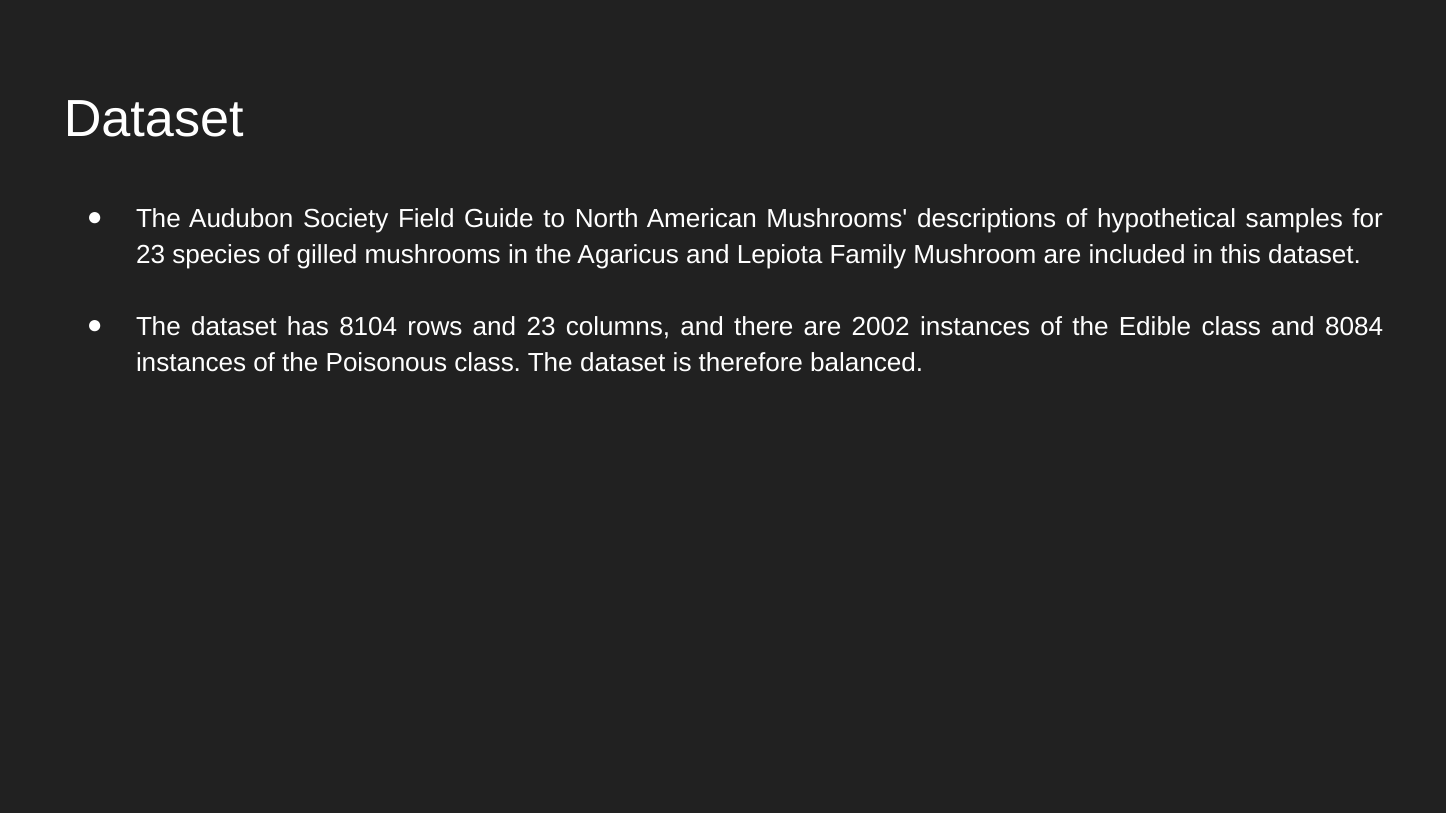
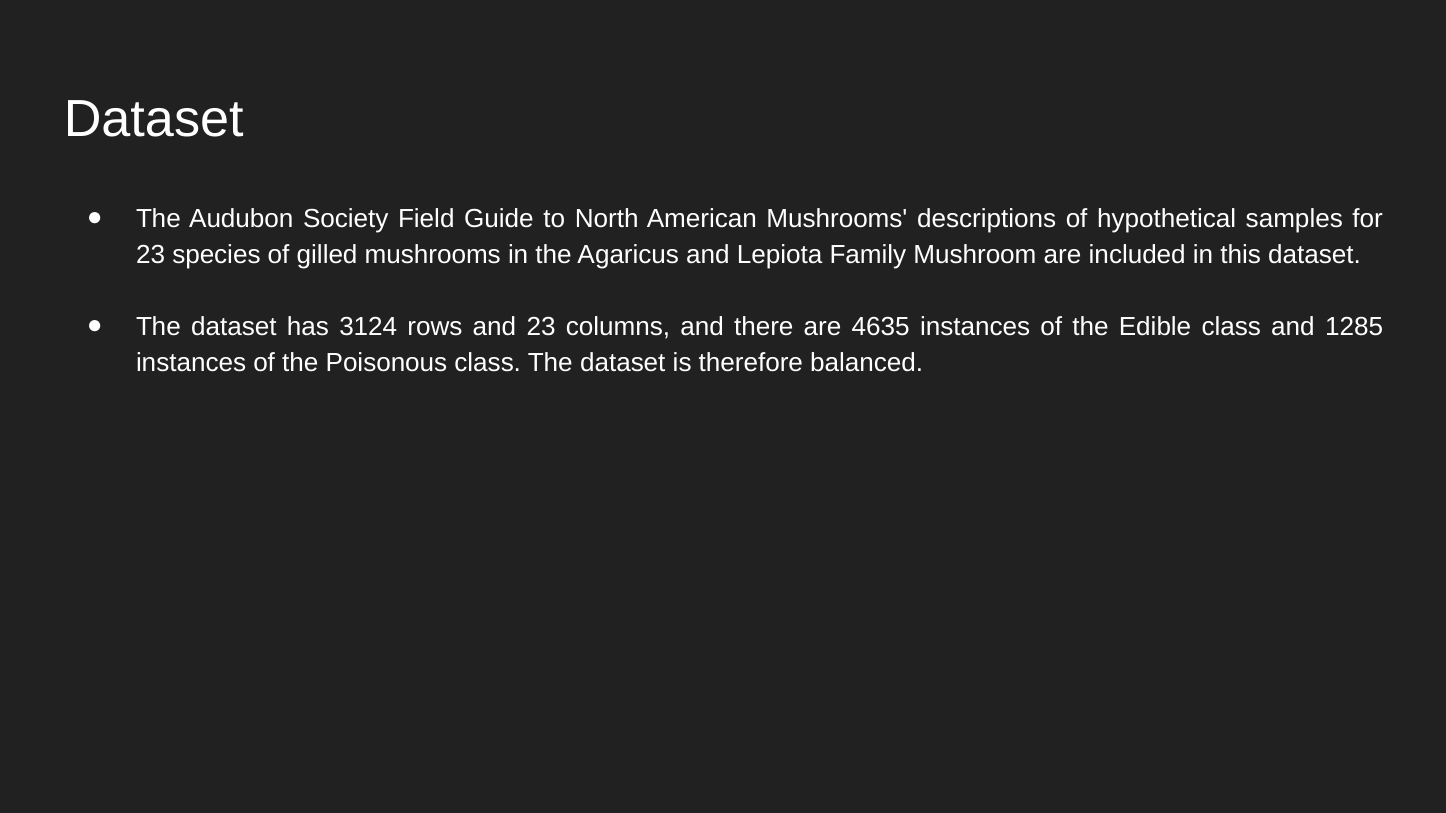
8104: 8104 -> 3124
2002: 2002 -> 4635
8084: 8084 -> 1285
